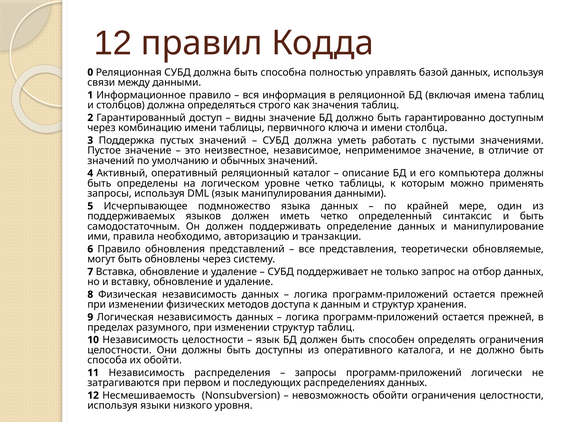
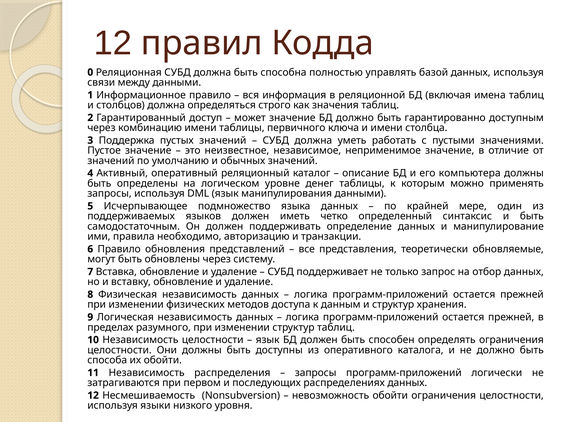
видны: видны -> может
уровне четко: четко -> денег
